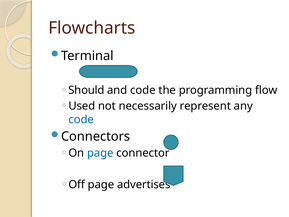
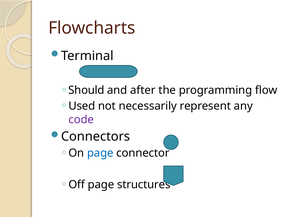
and code: code -> after
code at (81, 119) colour: blue -> purple
advertises: advertises -> structures
